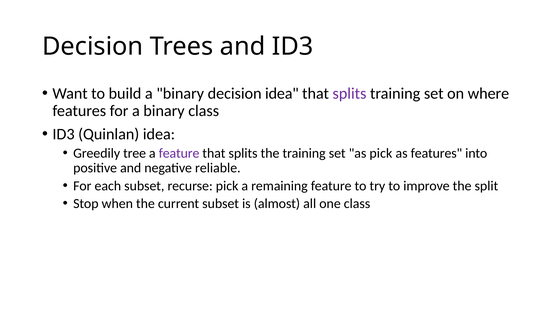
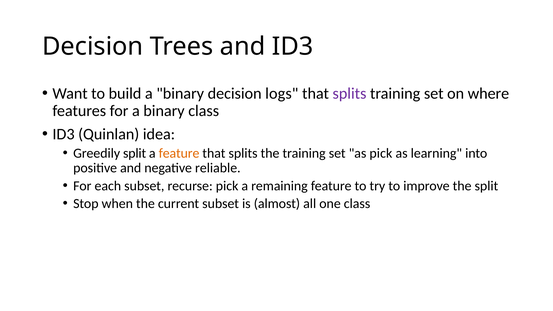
decision idea: idea -> logs
Greedily tree: tree -> split
feature at (179, 153) colour: purple -> orange
as features: features -> learning
